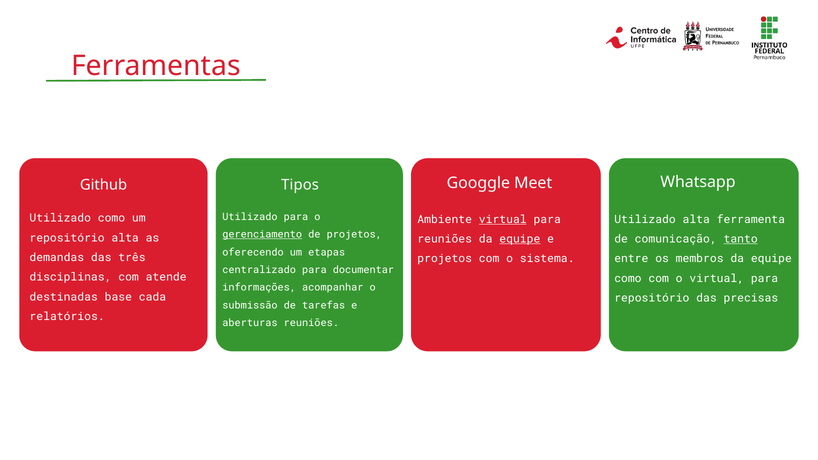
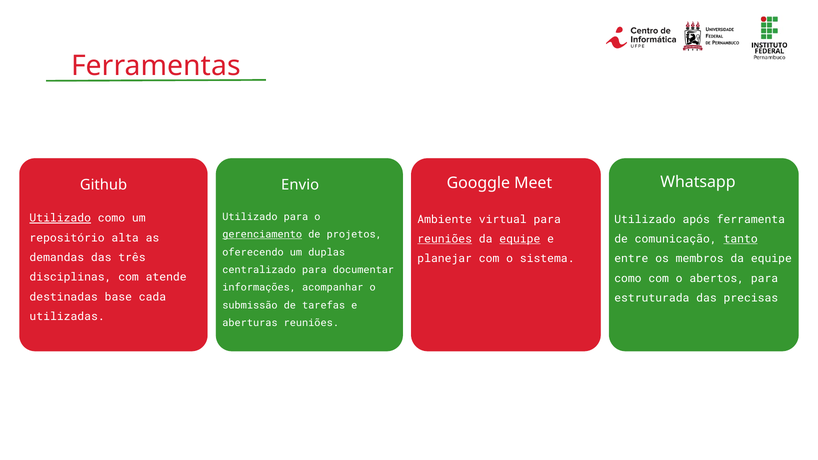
Tipos: Tipos -> Envio
Utilizado at (60, 218) underline: none -> present
virtual at (503, 219) underline: present -> none
Utilizado alta: alta -> após
reuniões at (445, 239) underline: none -> present
etapas: etapas -> duplas
projetos at (445, 259): projetos -> planejar
o virtual: virtual -> abertos
repositório at (652, 298): repositório -> estruturada
relatórios: relatórios -> utilizadas
